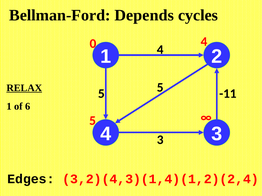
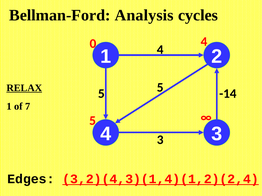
Depends: Depends -> Analysis
-11: -11 -> -14
6: 6 -> 7
3,2)(4,3)(1,4)(1,2)(2,4 underline: none -> present
